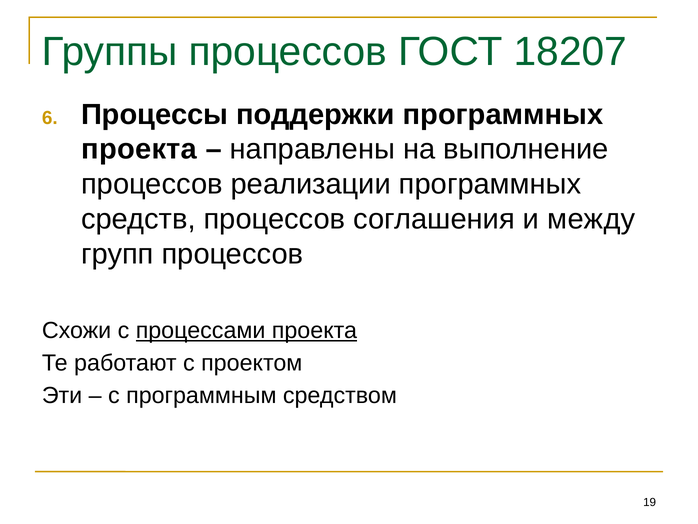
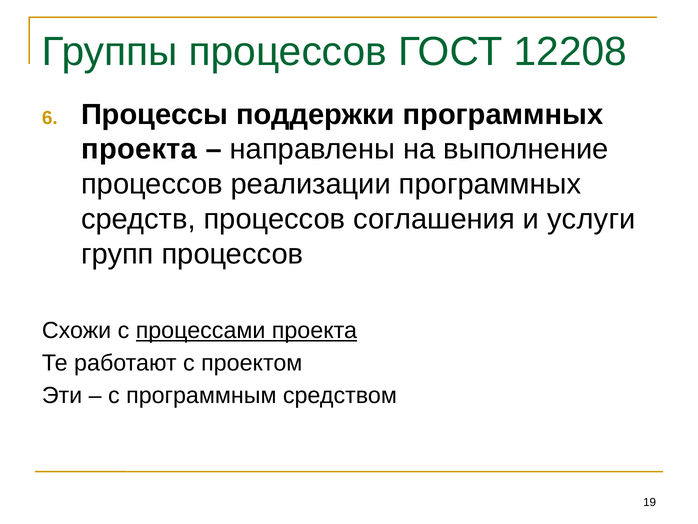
18207: 18207 -> 12208
между: между -> услуги
